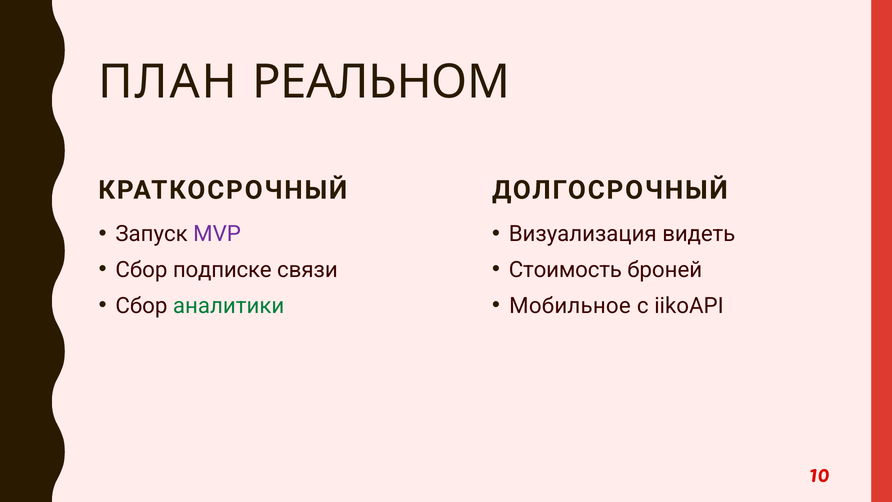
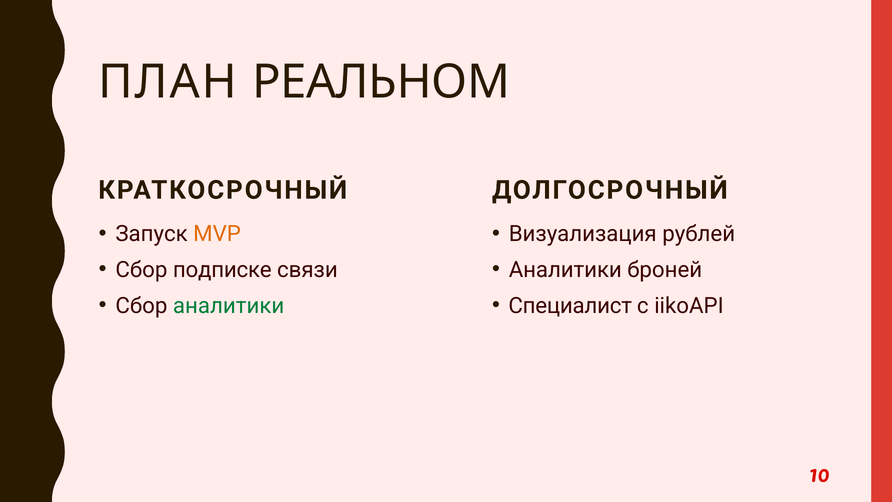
MVP colour: purple -> orange
видеть: видеть -> рублей
Стоимость at (565, 270): Стоимость -> Аналитики
Мобильное: Мобильное -> Специалист
